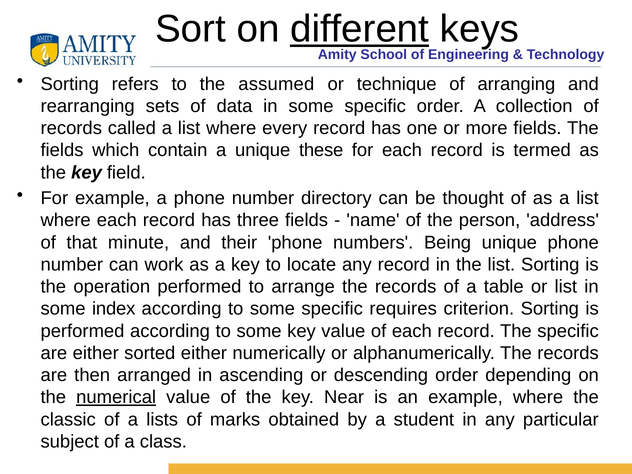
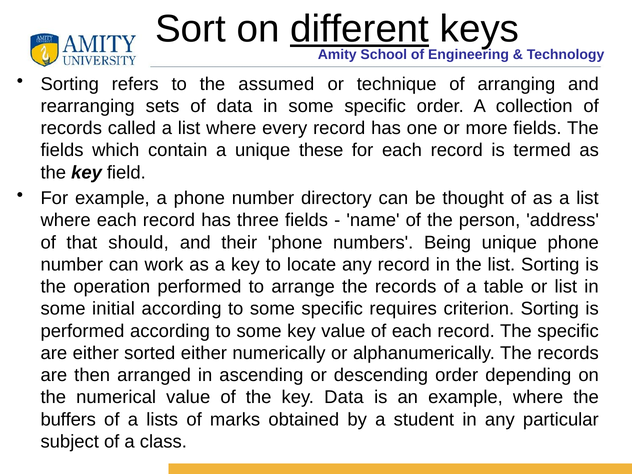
minute: minute -> should
index: index -> initial
numerical underline: present -> none
key Near: Near -> Data
classic: classic -> buffers
